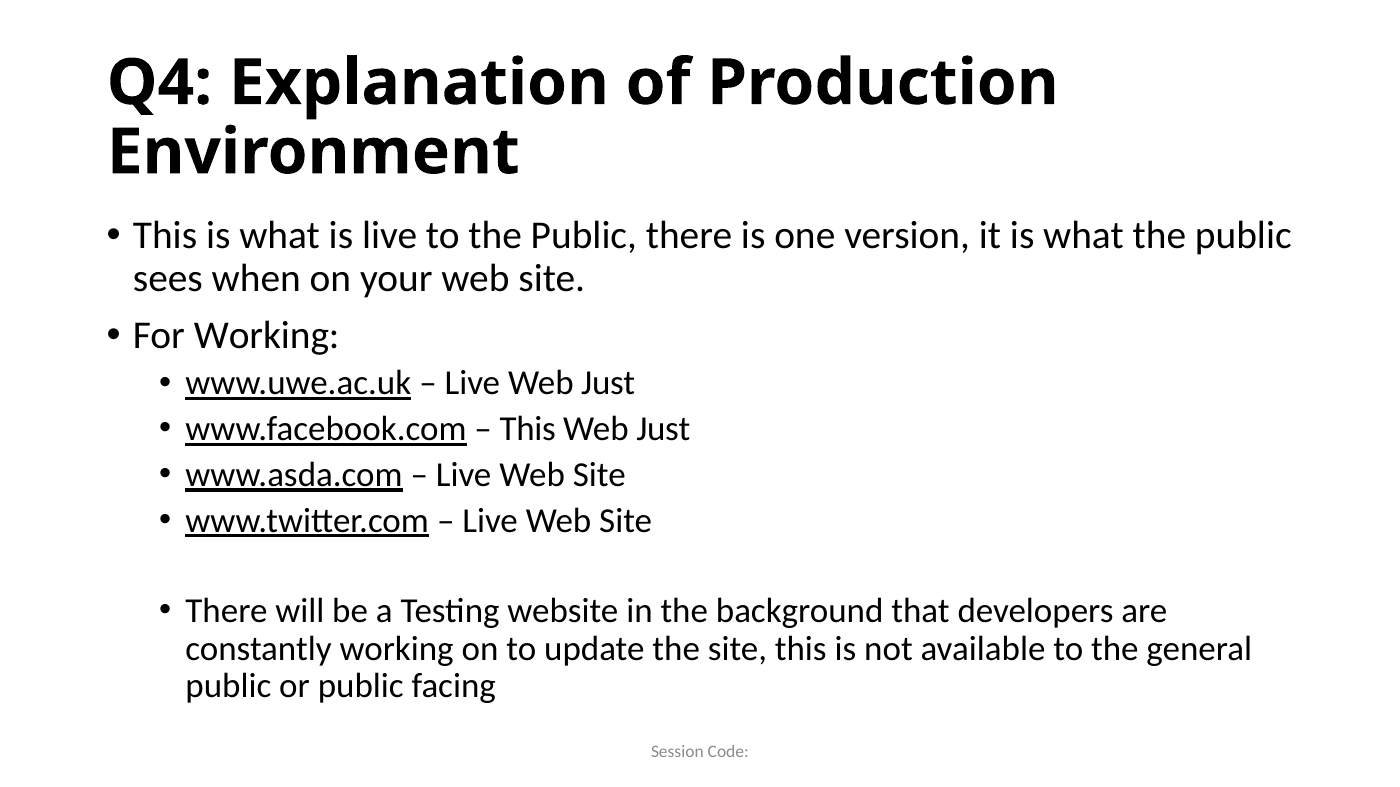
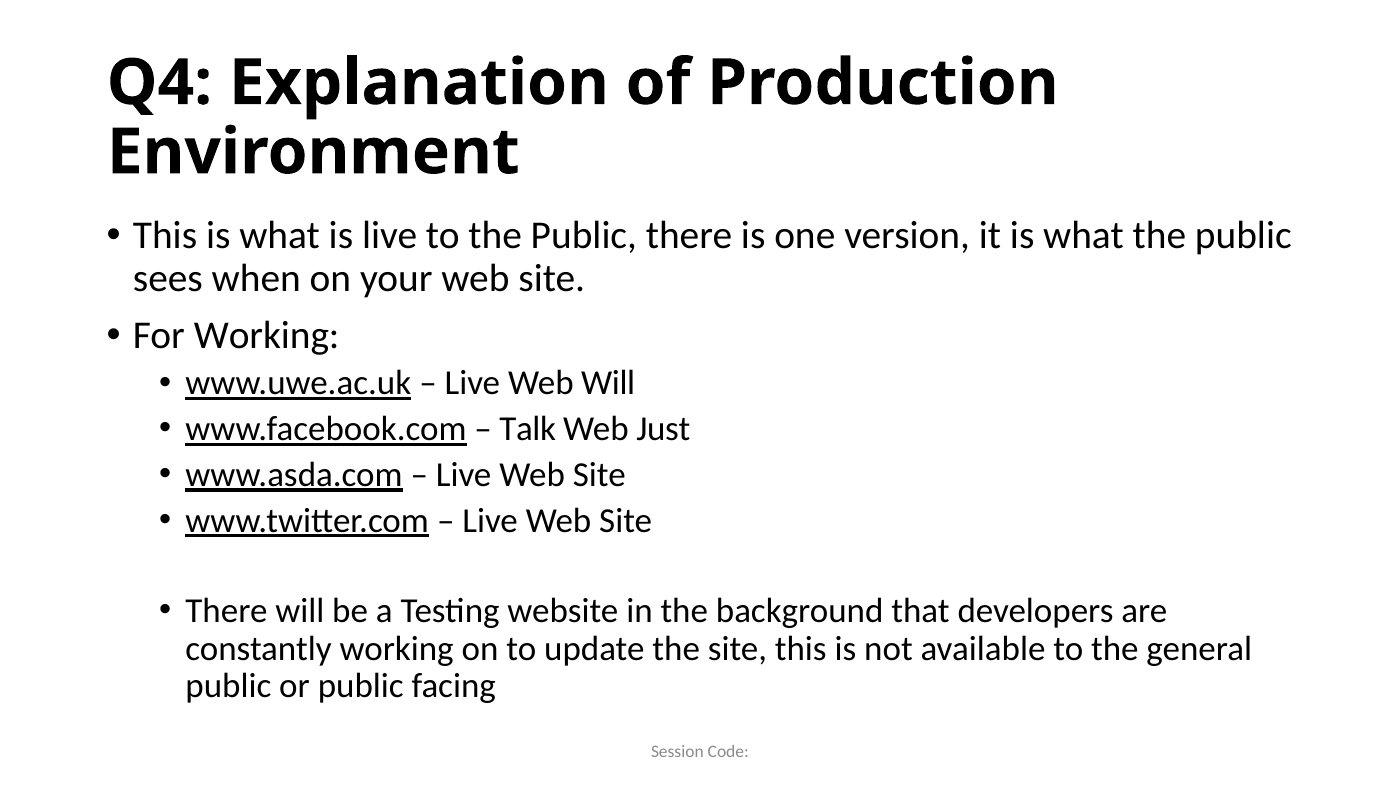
Live Web Just: Just -> Will
This at (528, 429): This -> Talk
